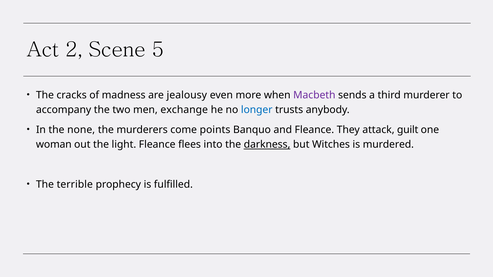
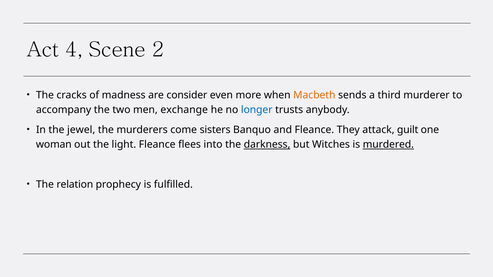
2: 2 -> 4
5: 5 -> 2
jealousy: jealousy -> consider
Macbeth colour: purple -> orange
none: none -> jewel
points: points -> sisters
murdered underline: none -> present
terrible: terrible -> relation
